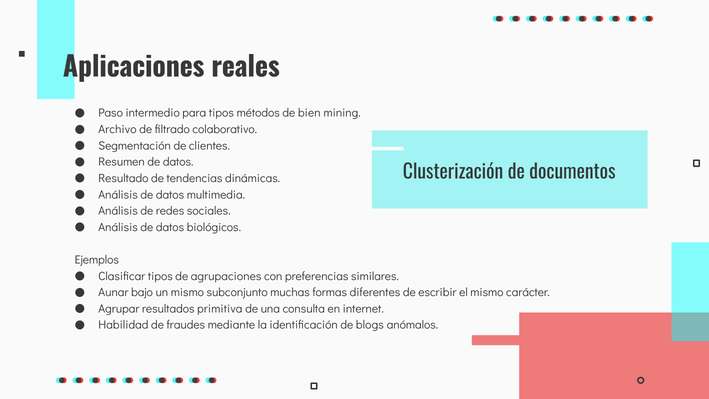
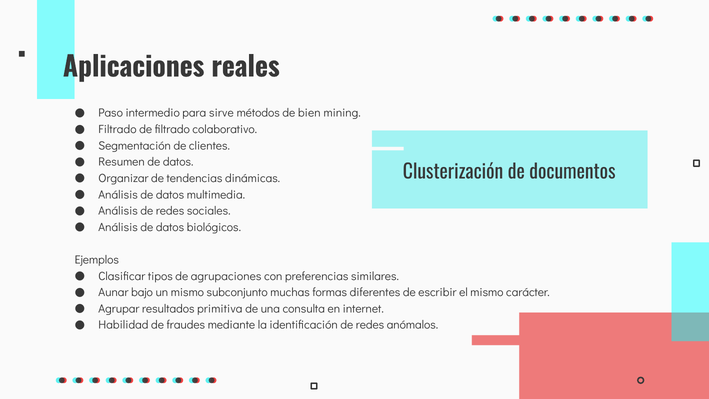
para tipos: tipos -> sirve
Archivo at (117, 129): Archivo -> Filtrado
Resultado: Resultado -> Organizar
identificación de blogs: blogs -> redes
